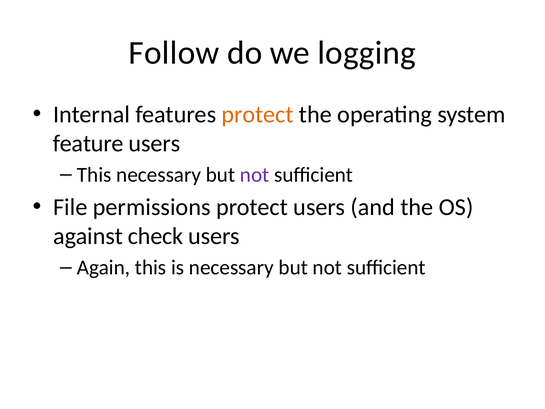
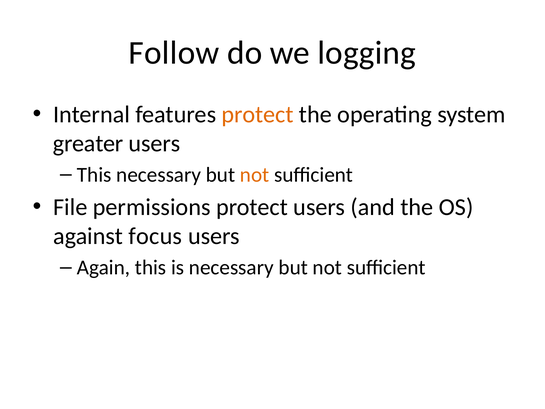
feature: feature -> greater
not at (255, 175) colour: purple -> orange
check: check -> focus
